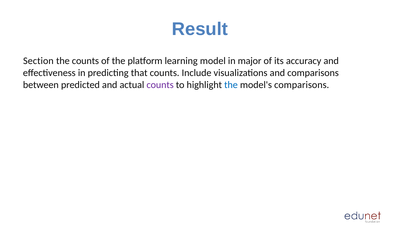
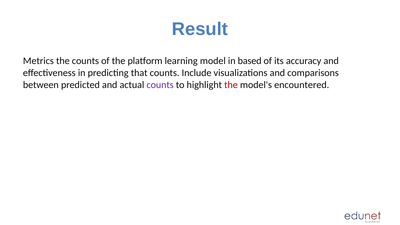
Section: Section -> Metrics
major: major -> based
the at (231, 85) colour: blue -> red
model's comparisons: comparisons -> encountered
